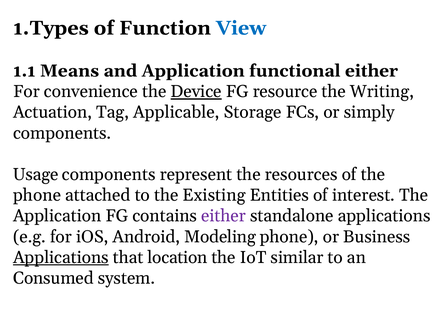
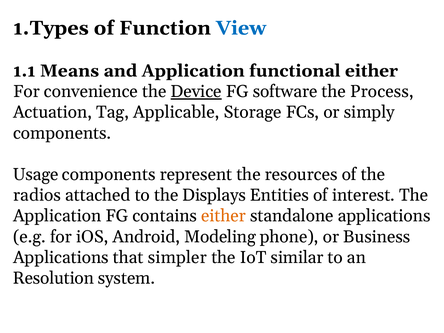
resource: resource -> software
Writing: Writing -> Process
phone at (37, 195): phone -> radios
Existing: Existing -> Displays
either at (224, 216) colour: purple -> orange
Applications at (61, 257) underline: present -> none
location: location -> simpler
Consumed: Consumed -> Resolution
